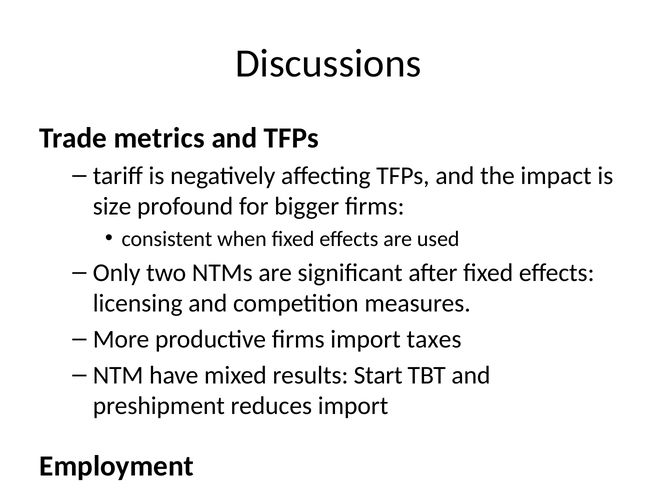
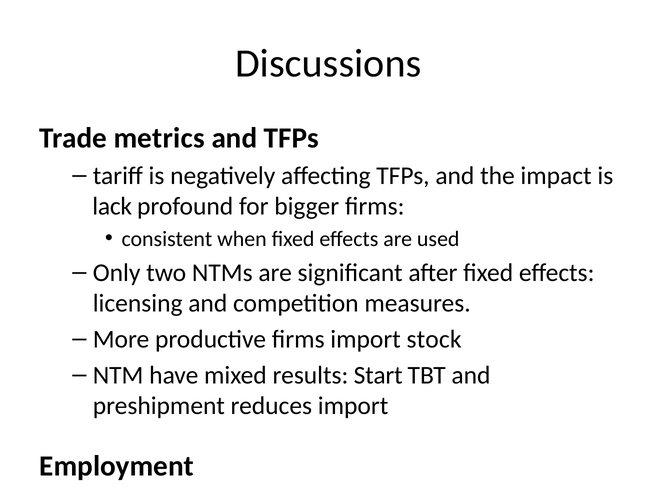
size: size -> lack
taxes: taxes -> stock
